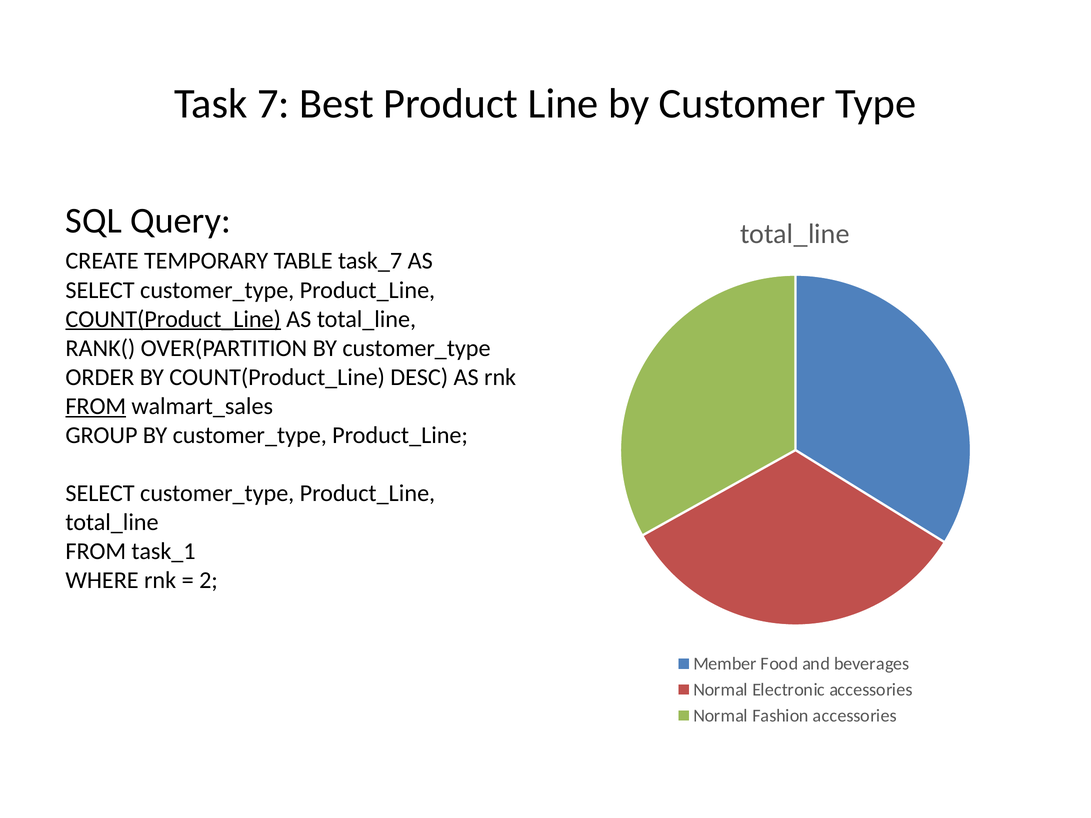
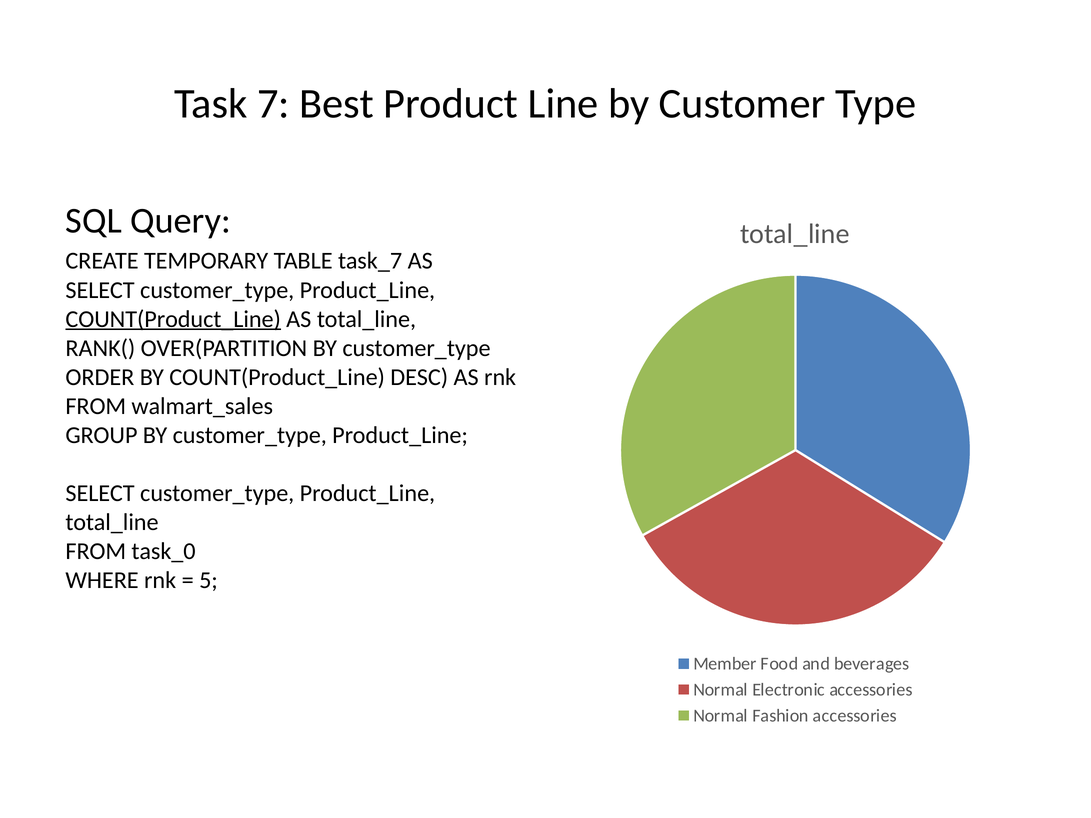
FROM at (96, 406) underline: present -> none
task_1: task_1 -> task_0
2: 2 -> 5
